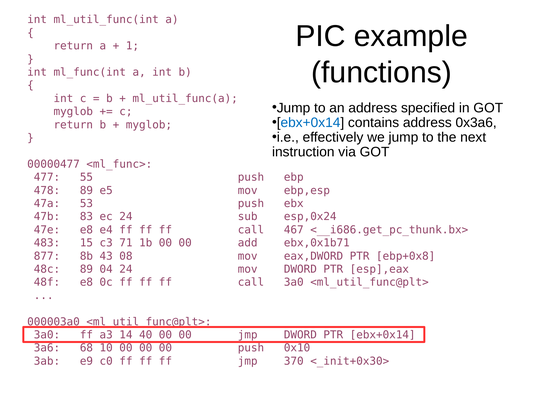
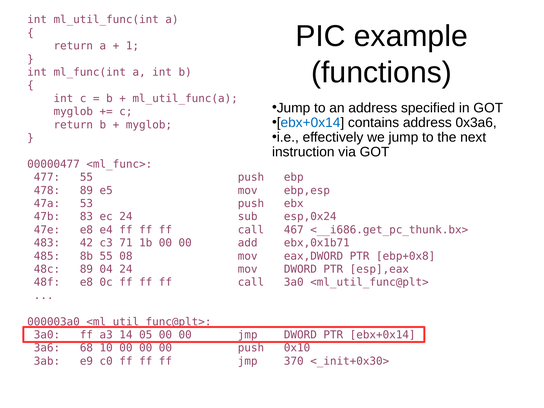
15: 15 -> 42
877: 877 -> 485
8b 43: 43 -> 55
40: 40 -> 05
